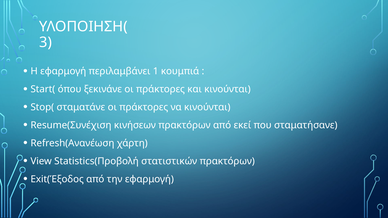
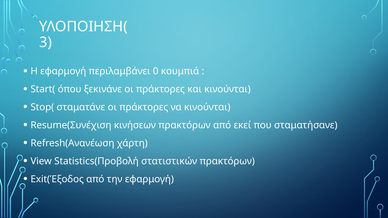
1: 1 -> 0
